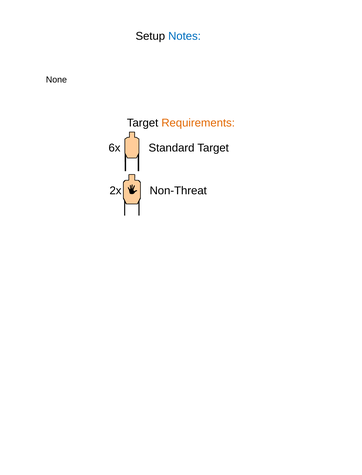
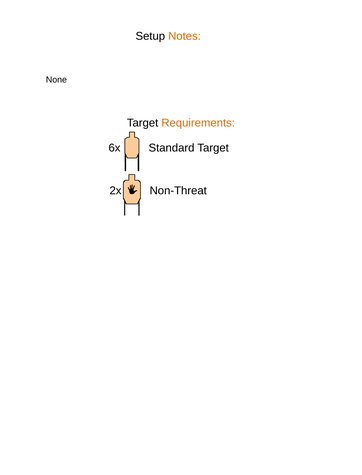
Notes colour: blue -> orange
